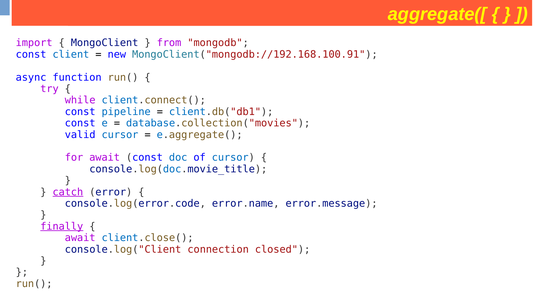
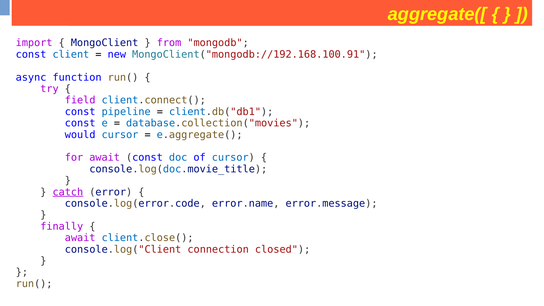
while: while -> field
valid: valid -> would
finally underline: present -> none
